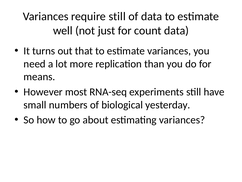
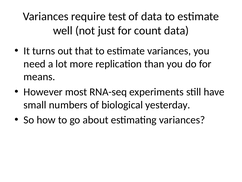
require still: still -> test
